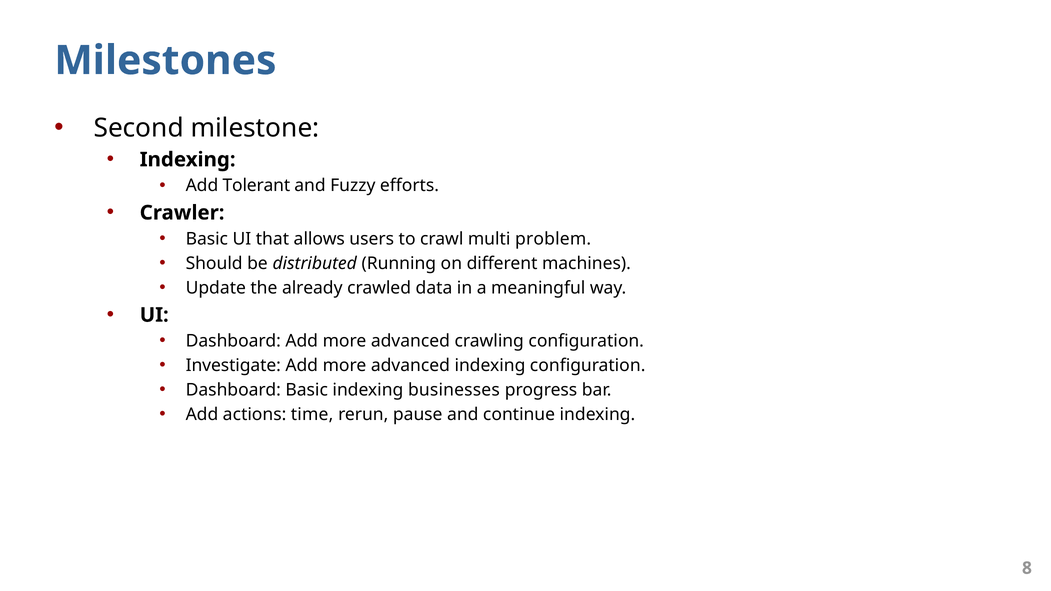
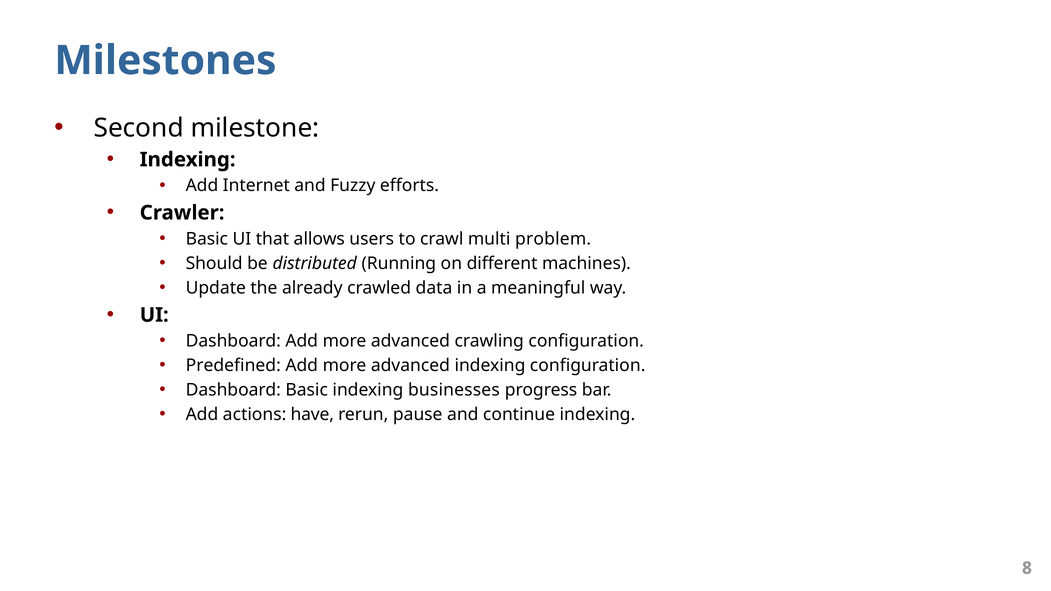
Tolerant: Tolerant -> Internet
Investigate: Investigate -> Predefined
time: time -> have
